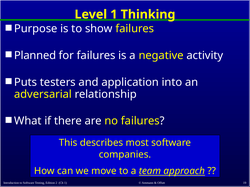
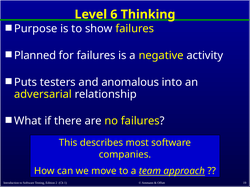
Level 1: 1 -> 6
application: application -> anomalous
